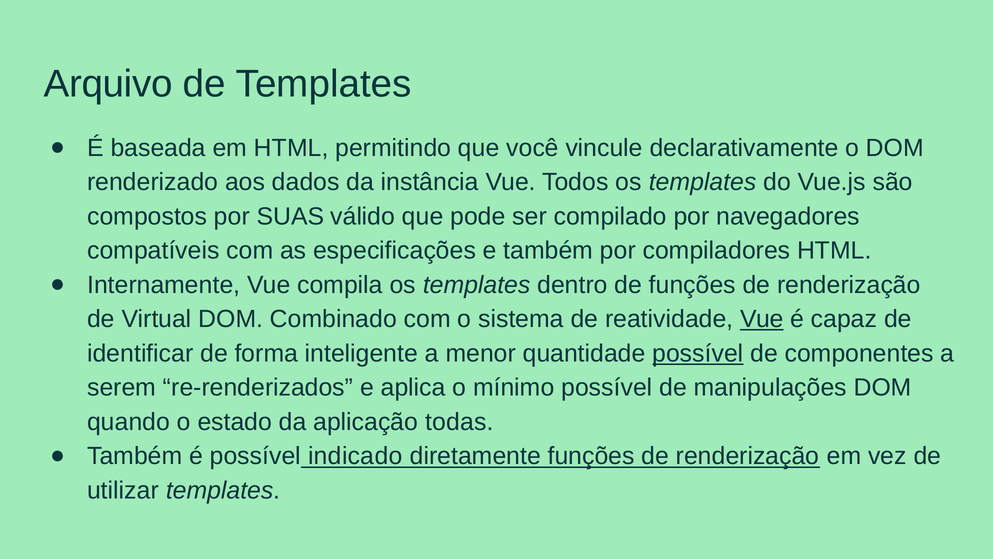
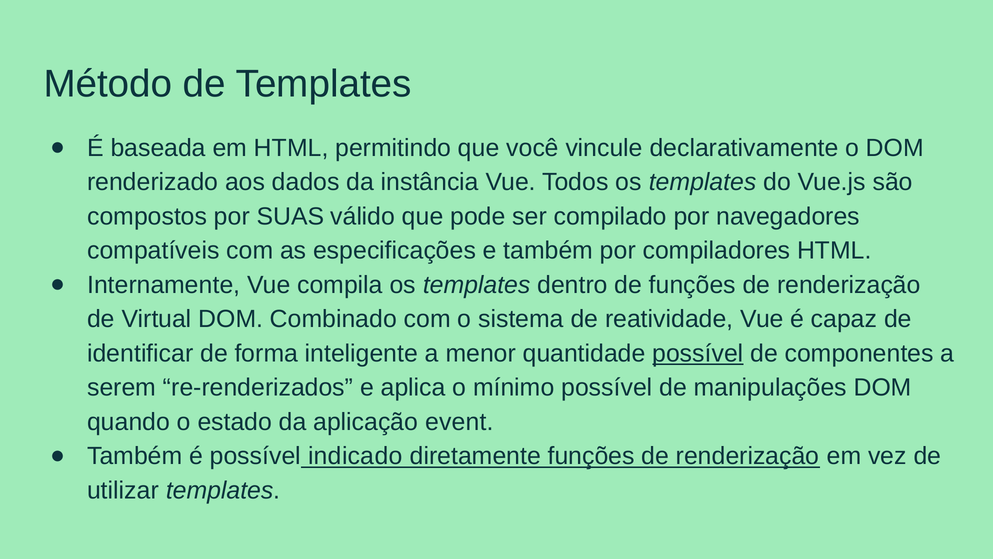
Arquivo: Arquivo -> Método
Vue at (762, 319) underline: present -> none
todas: todas -> event
